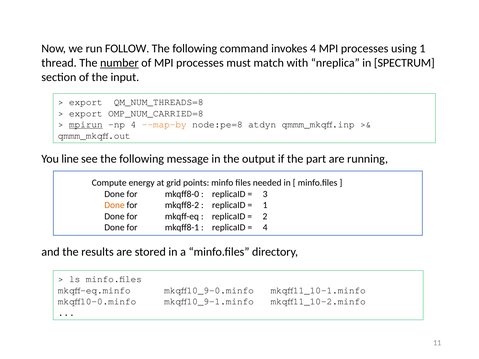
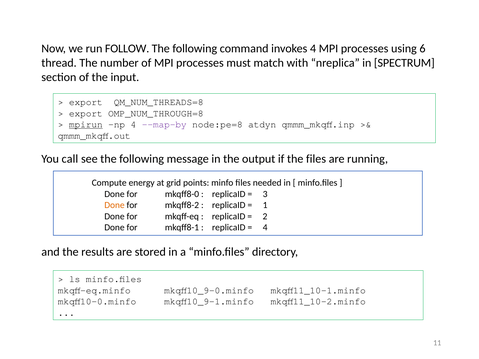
using 1: 1 -> 6
number underline: present -> none
OMP_NUM_CARRIED=8: OMP_NUM_CARRIED=8 -> OMP_NUM_THROUGH=8
--map-by colour: orange -> purple
line: line -> call
the part: part -> files
